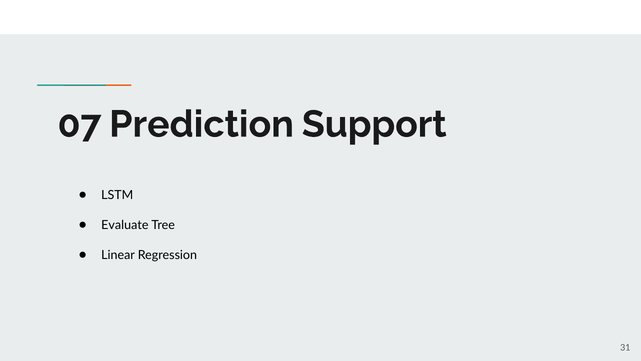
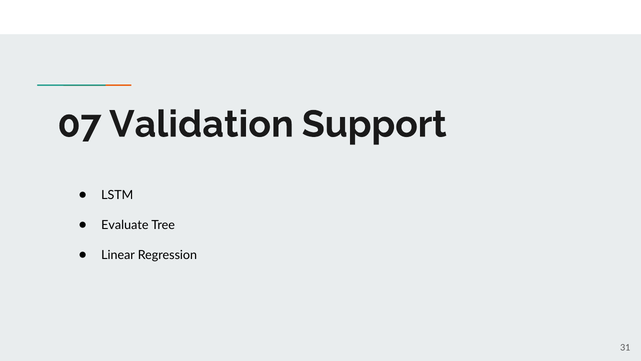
Prediction: Prediction -> Validation
